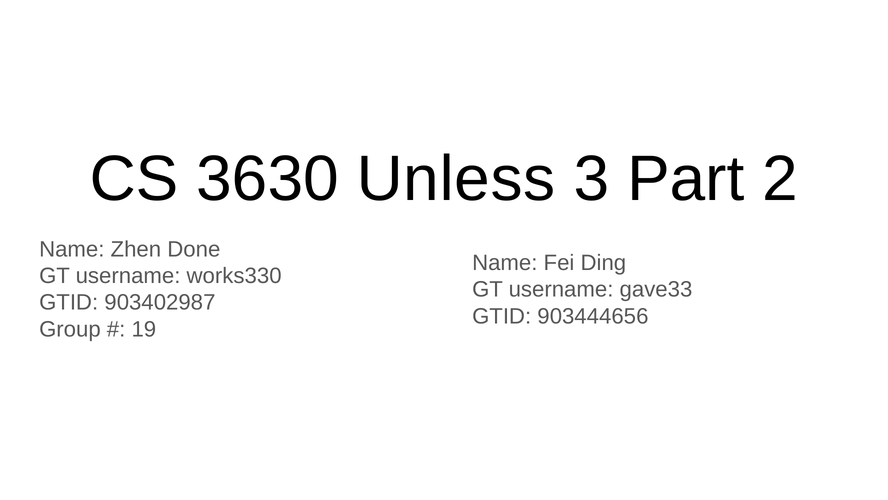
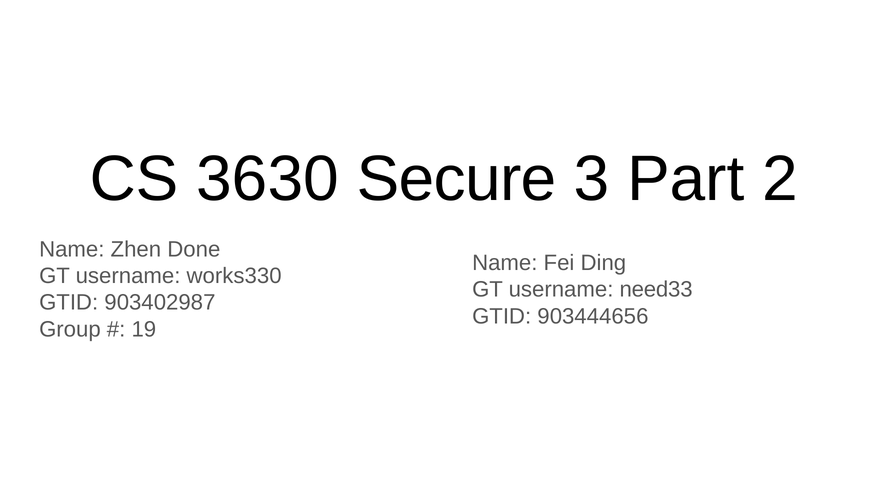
Unless: Unless -> Secure
gave33: gave33 -> need33
